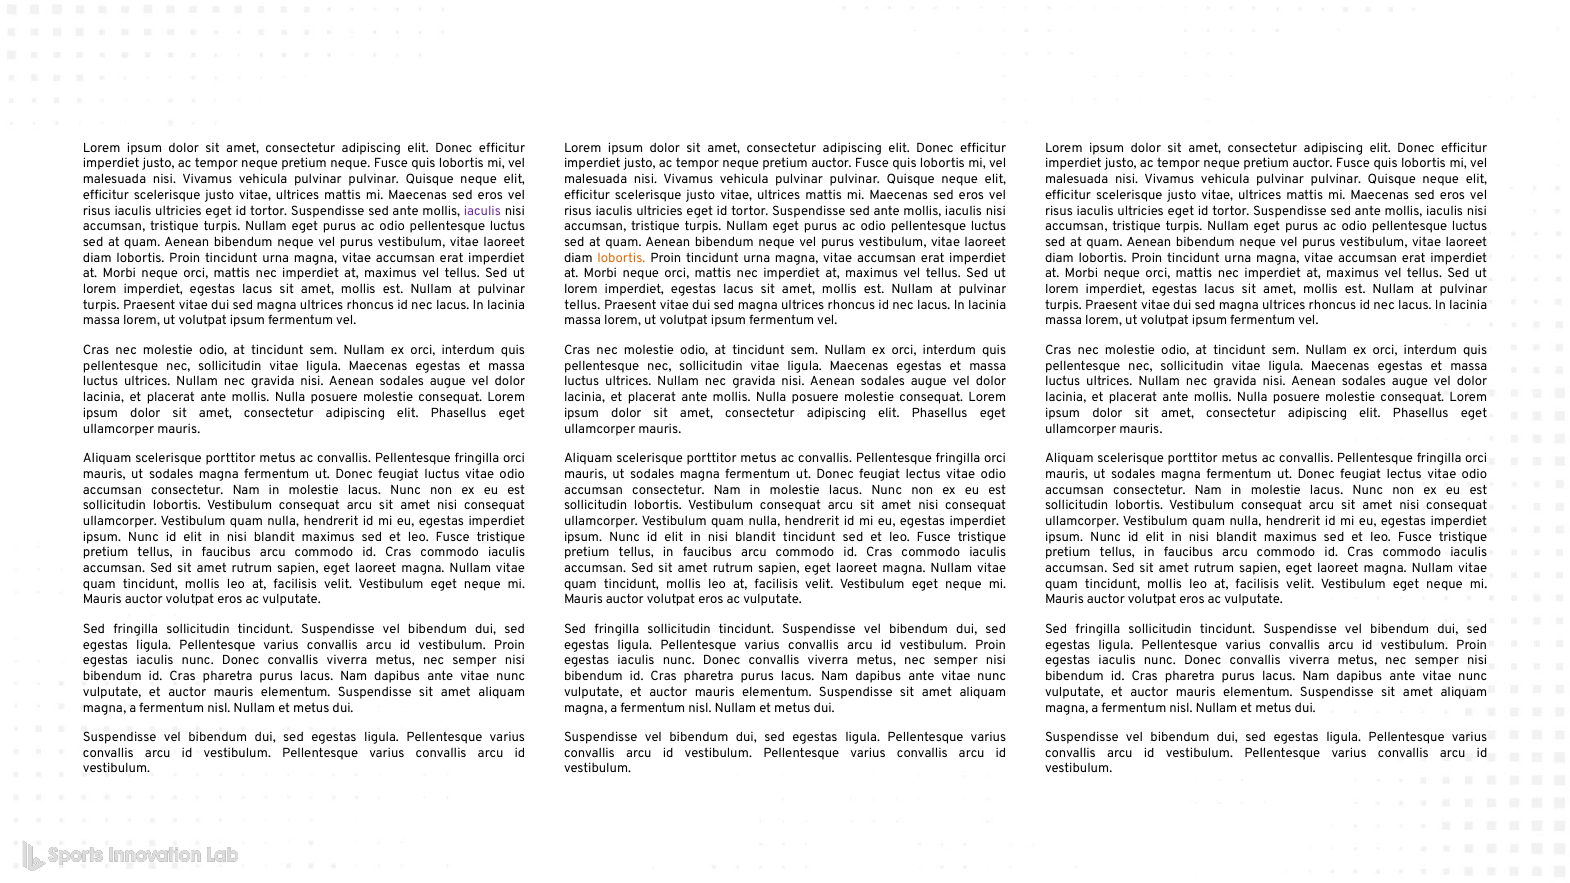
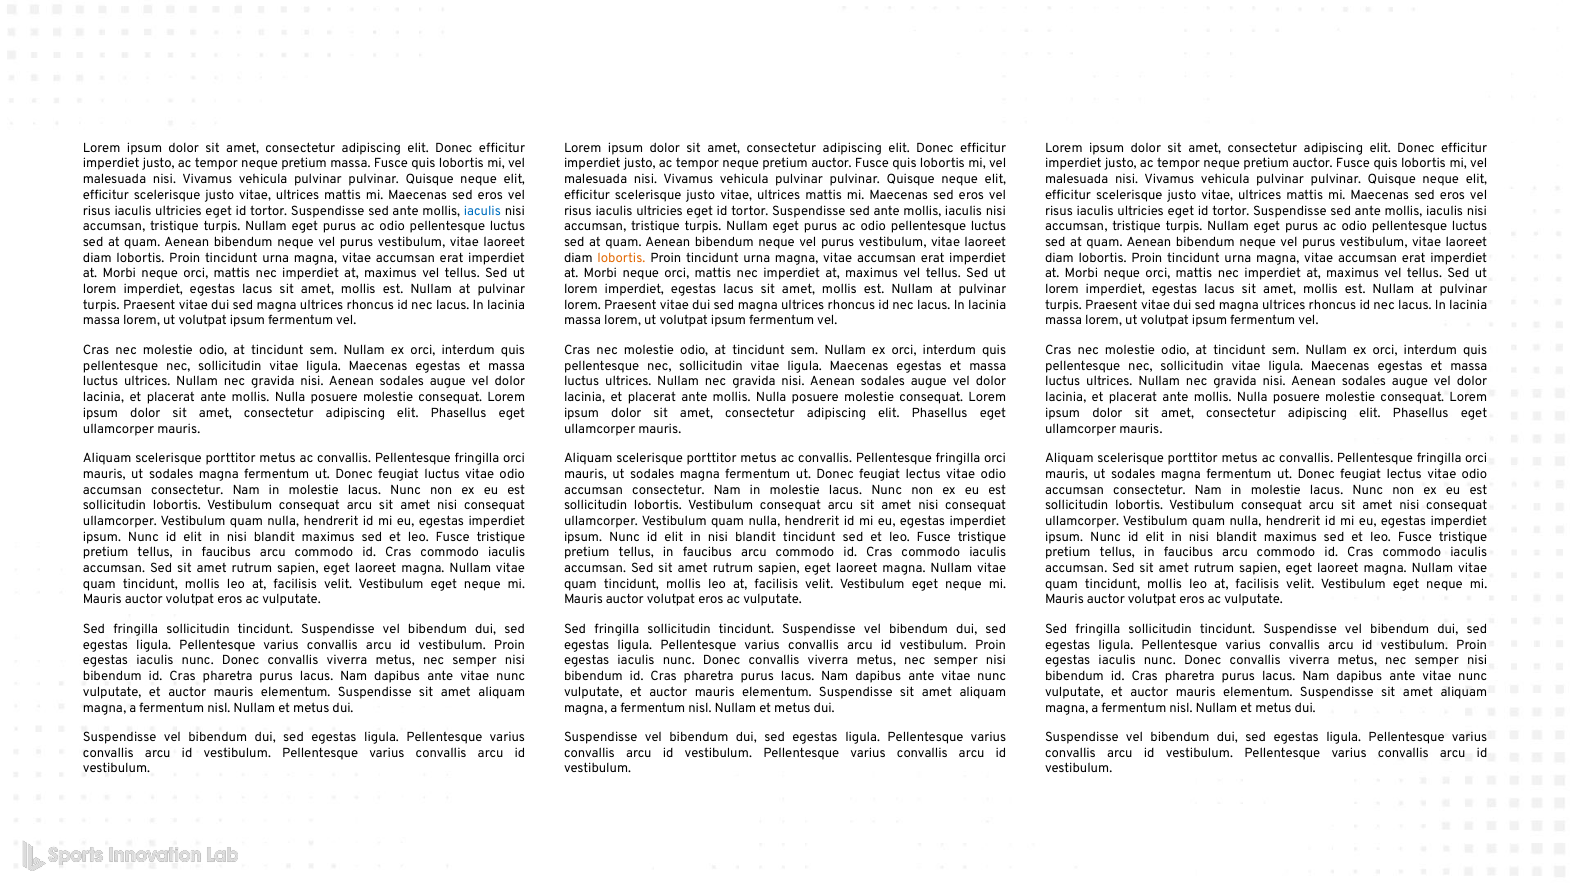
pretium neque: neque -> massa
iaculis at (482, 211) colour: purple -> blue
tellus at (582, 305): tellus -> lorem
